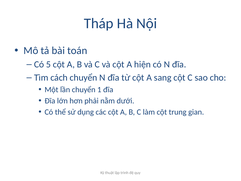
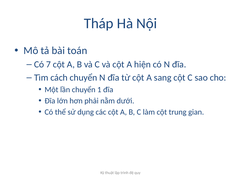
5: 5 -> 7
